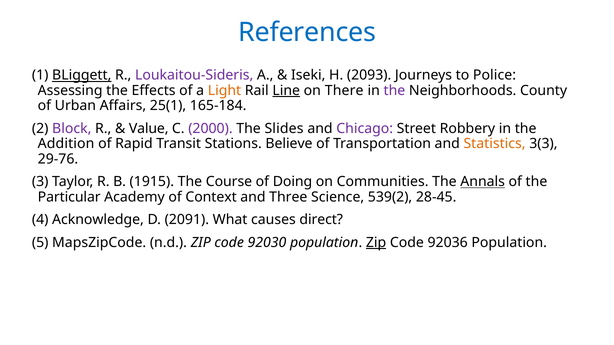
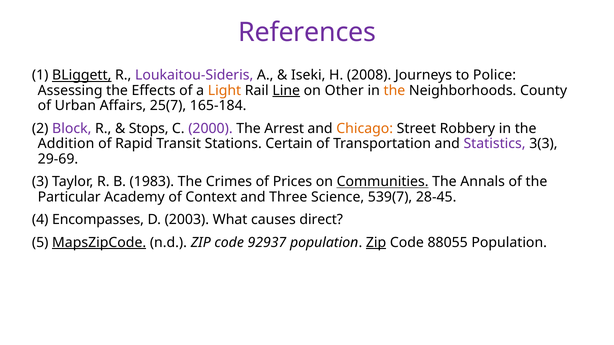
References colour: blue -> purple
2093: 2093 -> 2008
There: There -> Other
the at (394, 91) colour: purple -> orange
25(1: 25(1 -> 25(7
Value: Value -> Stops
Slides: Slides -> Arrest
Chicago colour: purple -> orange
Believe: Believe -> Certain
Statistics colour: orange -> purple
29-76: 29-76 -> 29-69
1915: 1915 -> 1983
Course: Course -> Crimes
Doing: Doing -> Prices
Communities underline: none -> present
Annals underline: present -> none
539(2: 539(2 -> 539(7
Acknowledge: Acknowledge -> Encompasses
2091: 2091 -> 2003
MapsZipCode underline: none -> present
92030: 92030 -> 92937
92036: 92036 -> 88055
